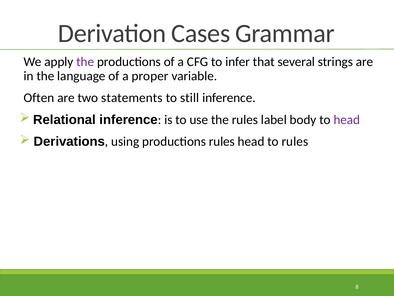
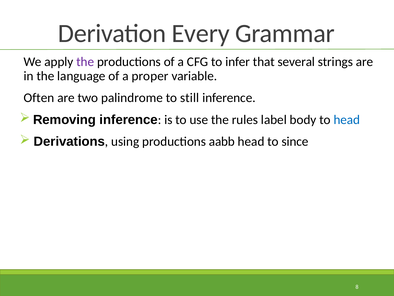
Cases: Cases -> Every
statements: statements -> palindrome
Relational: Relational -> Removing
head at (347, 120) colour: purple -> blue
productions rules: rules -> aabb
to rules: rules -> since
